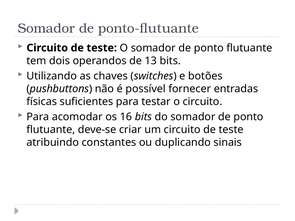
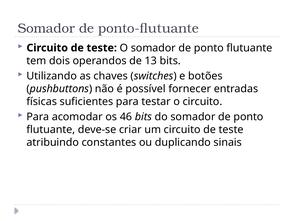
16: 16 -> 46
